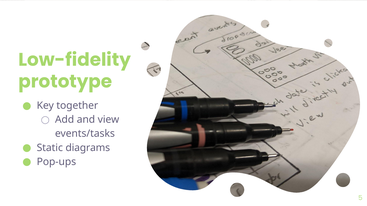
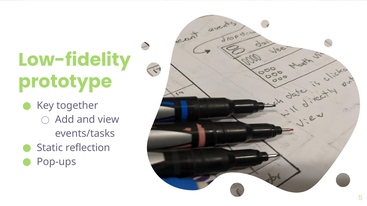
diagrams: diagrams -> reflection
